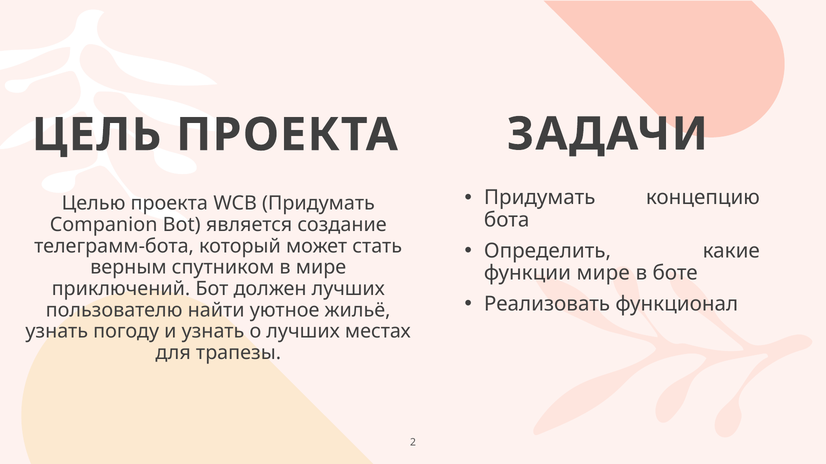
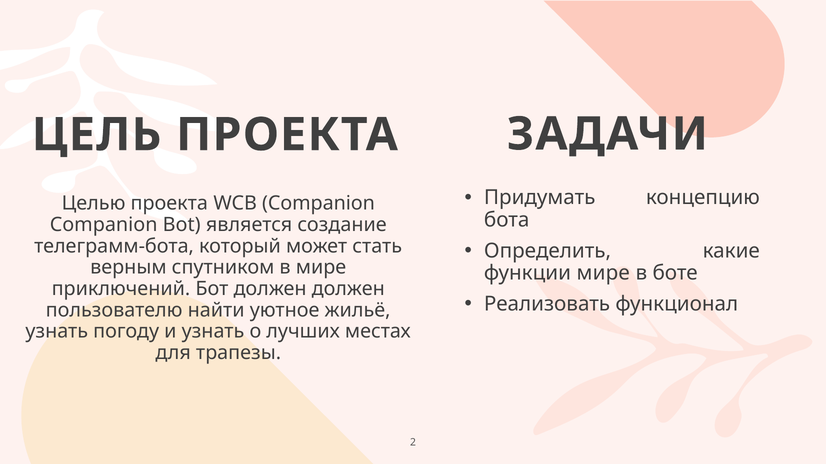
WCB Придумать: Придумать -> Companion
должен лучших: лучших -> должен
